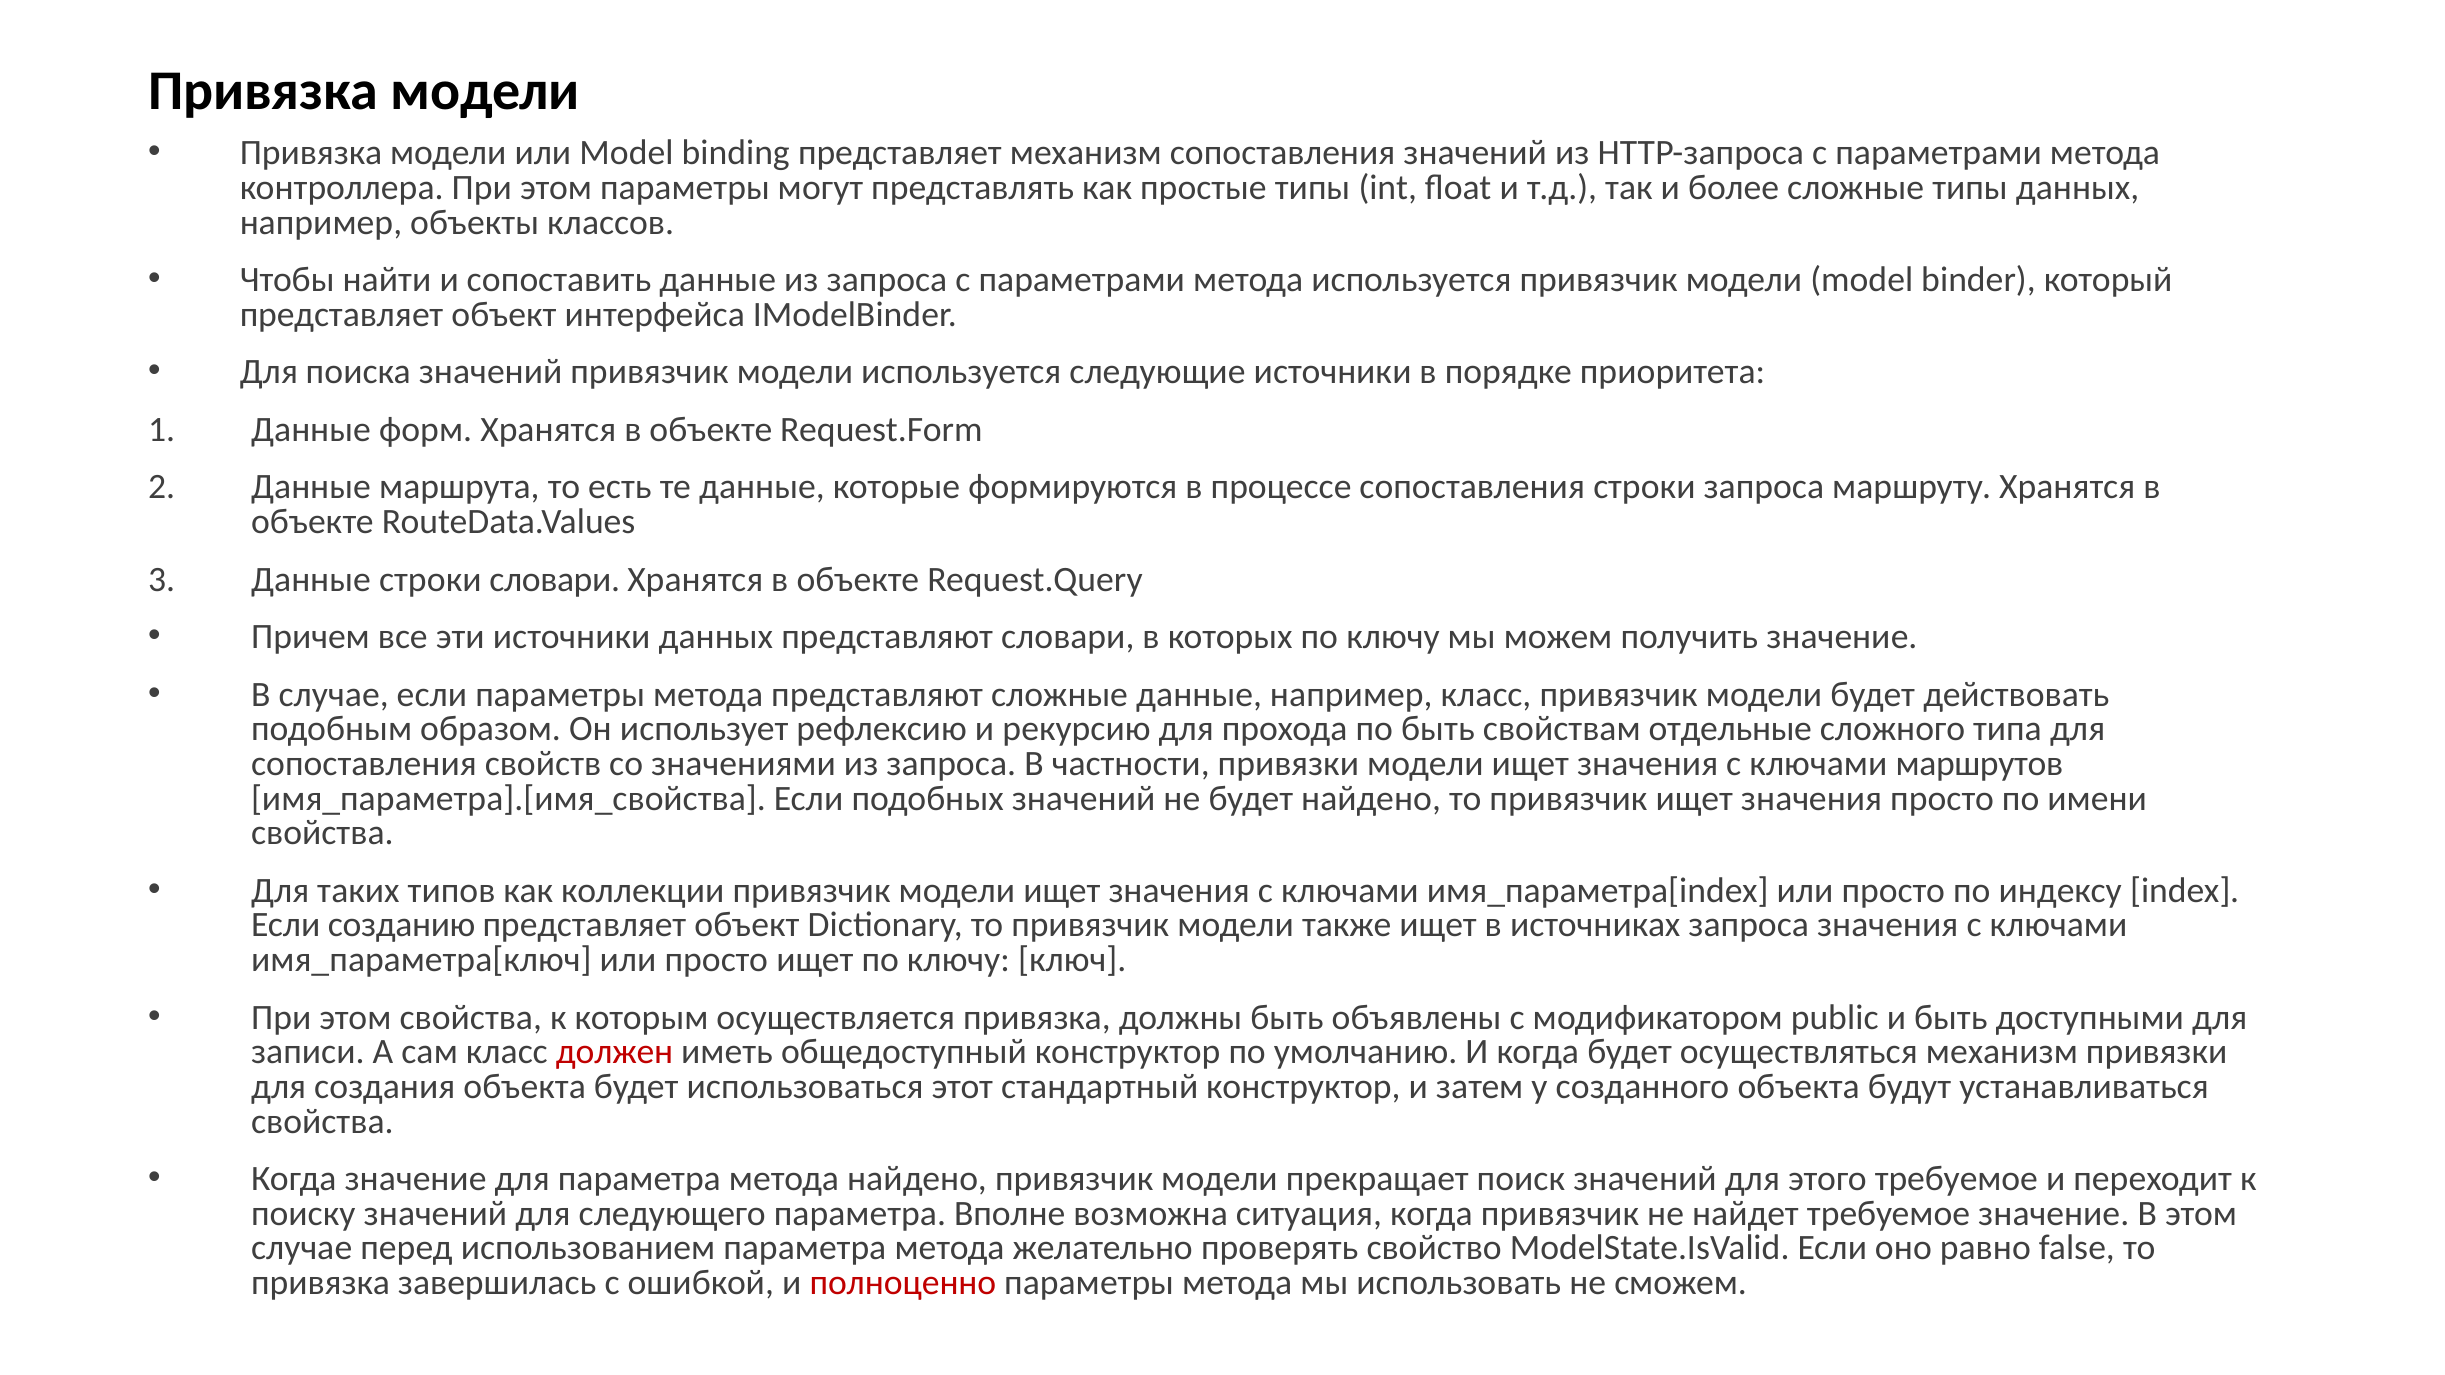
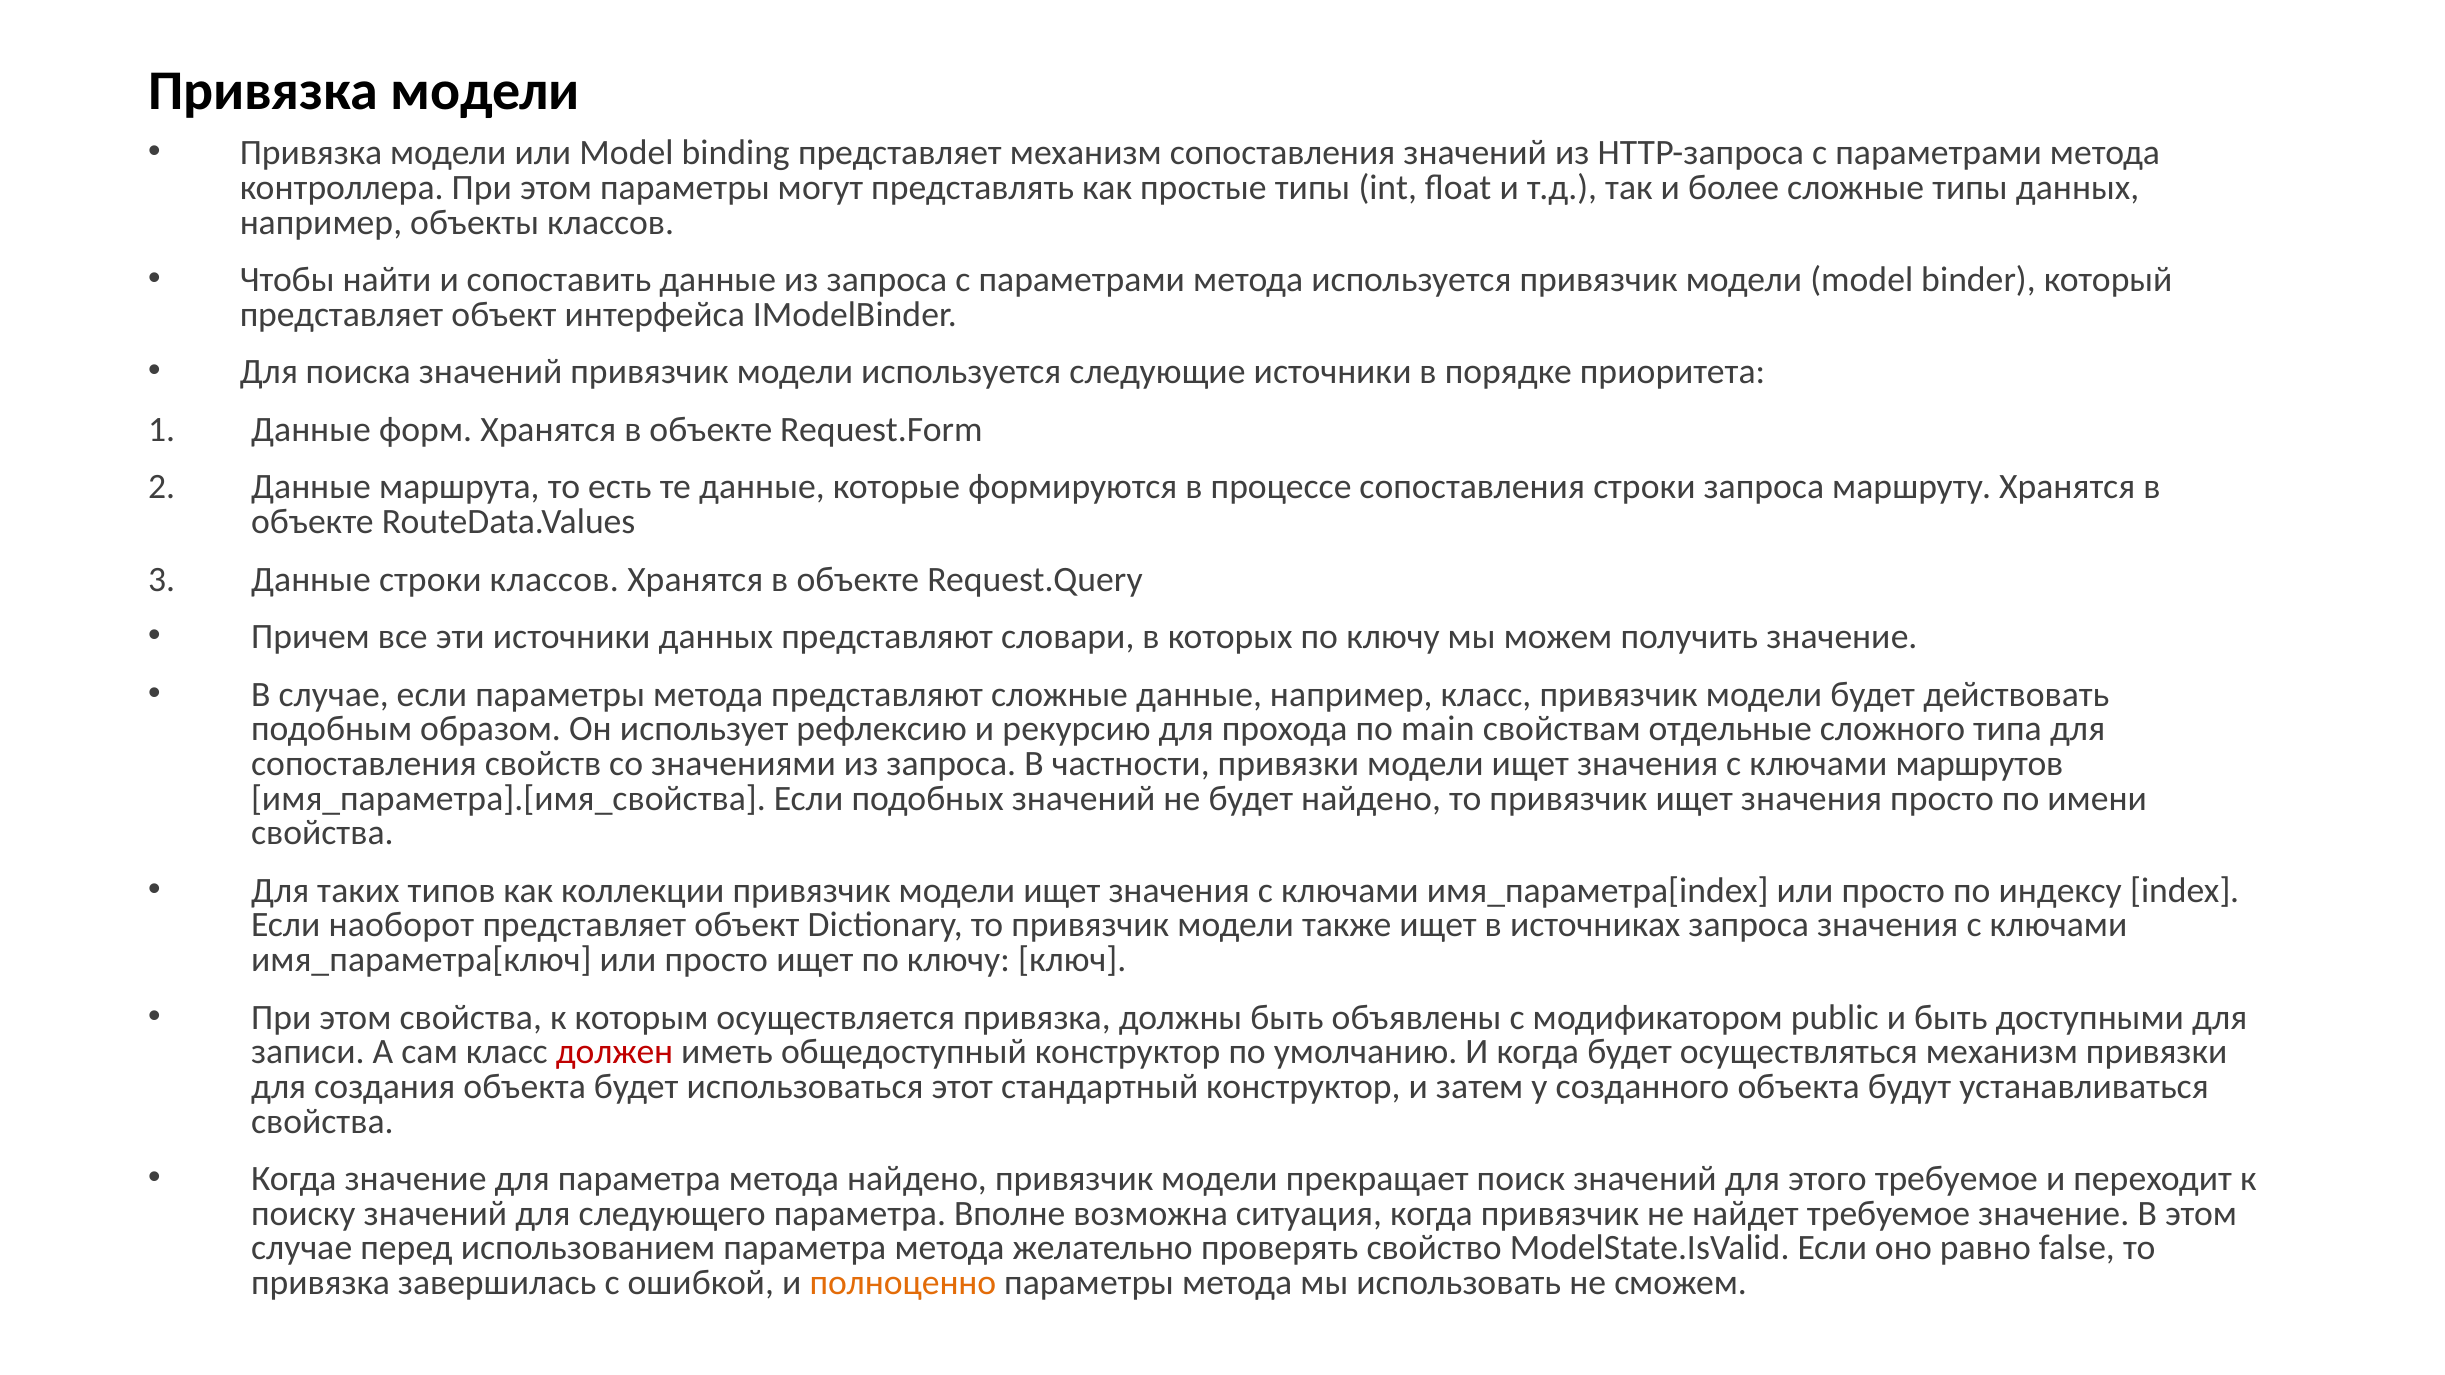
строки словари: словари -> классов
по быть: быть -> main
созданию: созданию -> наоборот
полноценно colour: red -> orange
